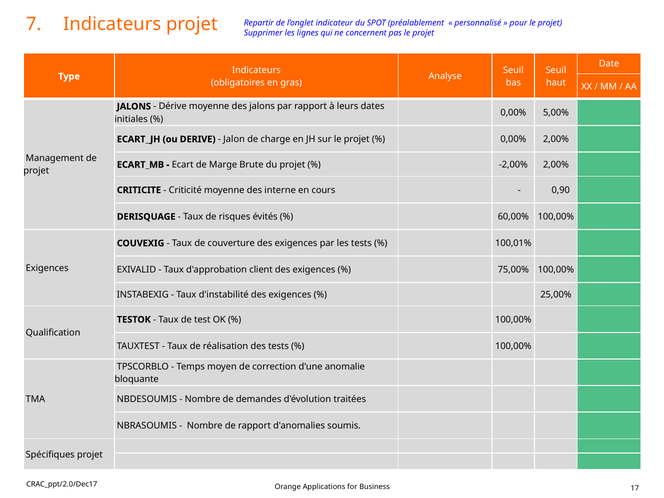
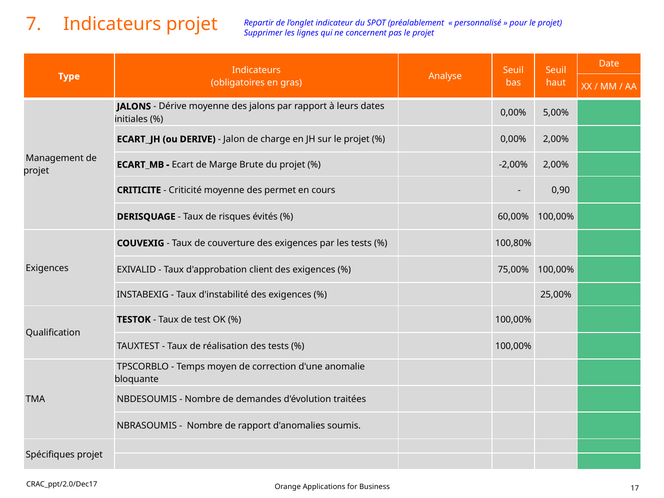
interne: interne -> permet
100,01%: 100,01% -> 100,80%
